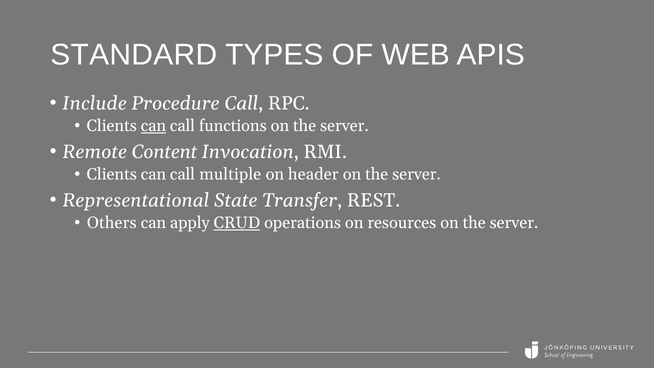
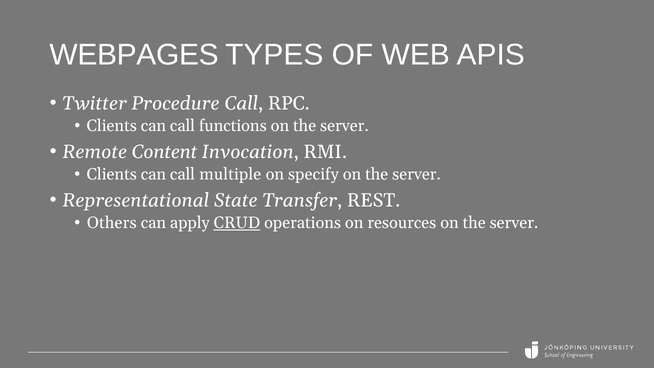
STANDARD: STANDARD -> WEBPAGES
Include: Include -> Twitter
can at (153, 126) underline: present -> none
header: header -> specify
